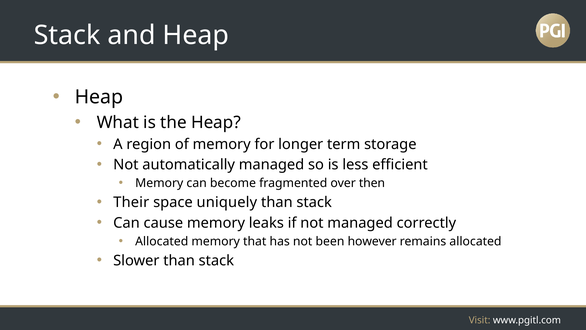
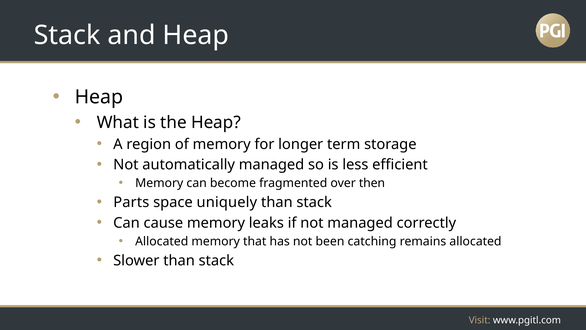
Their: Their -> Parts
however: however -> catching
